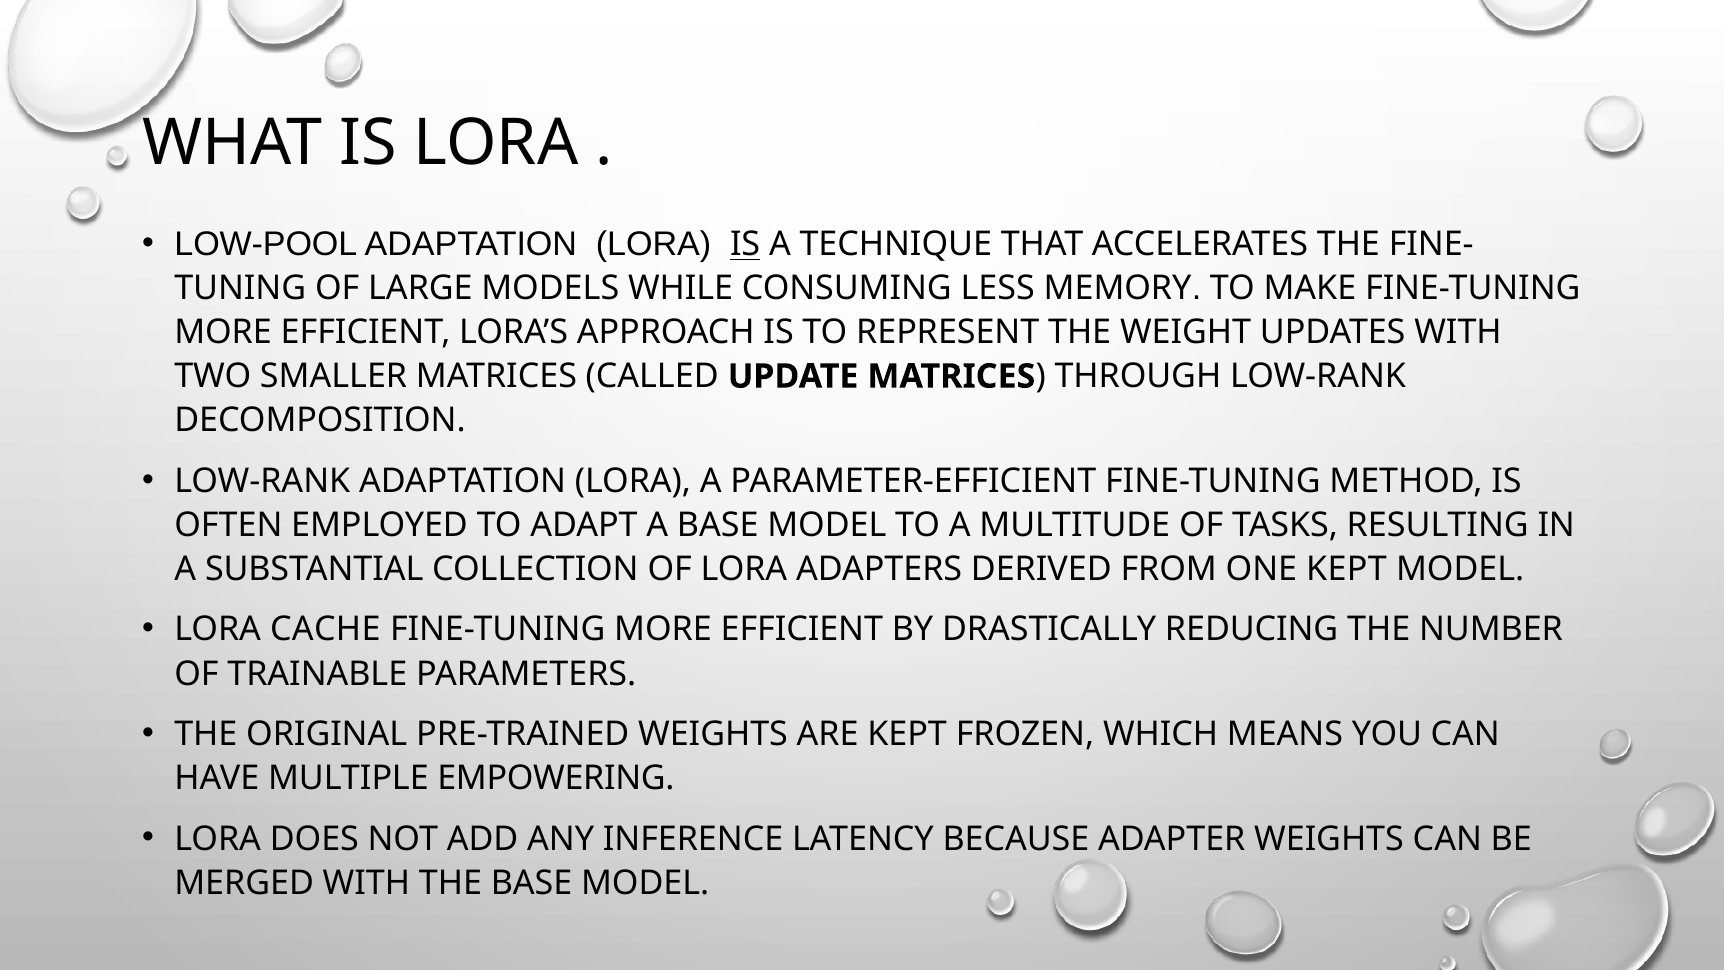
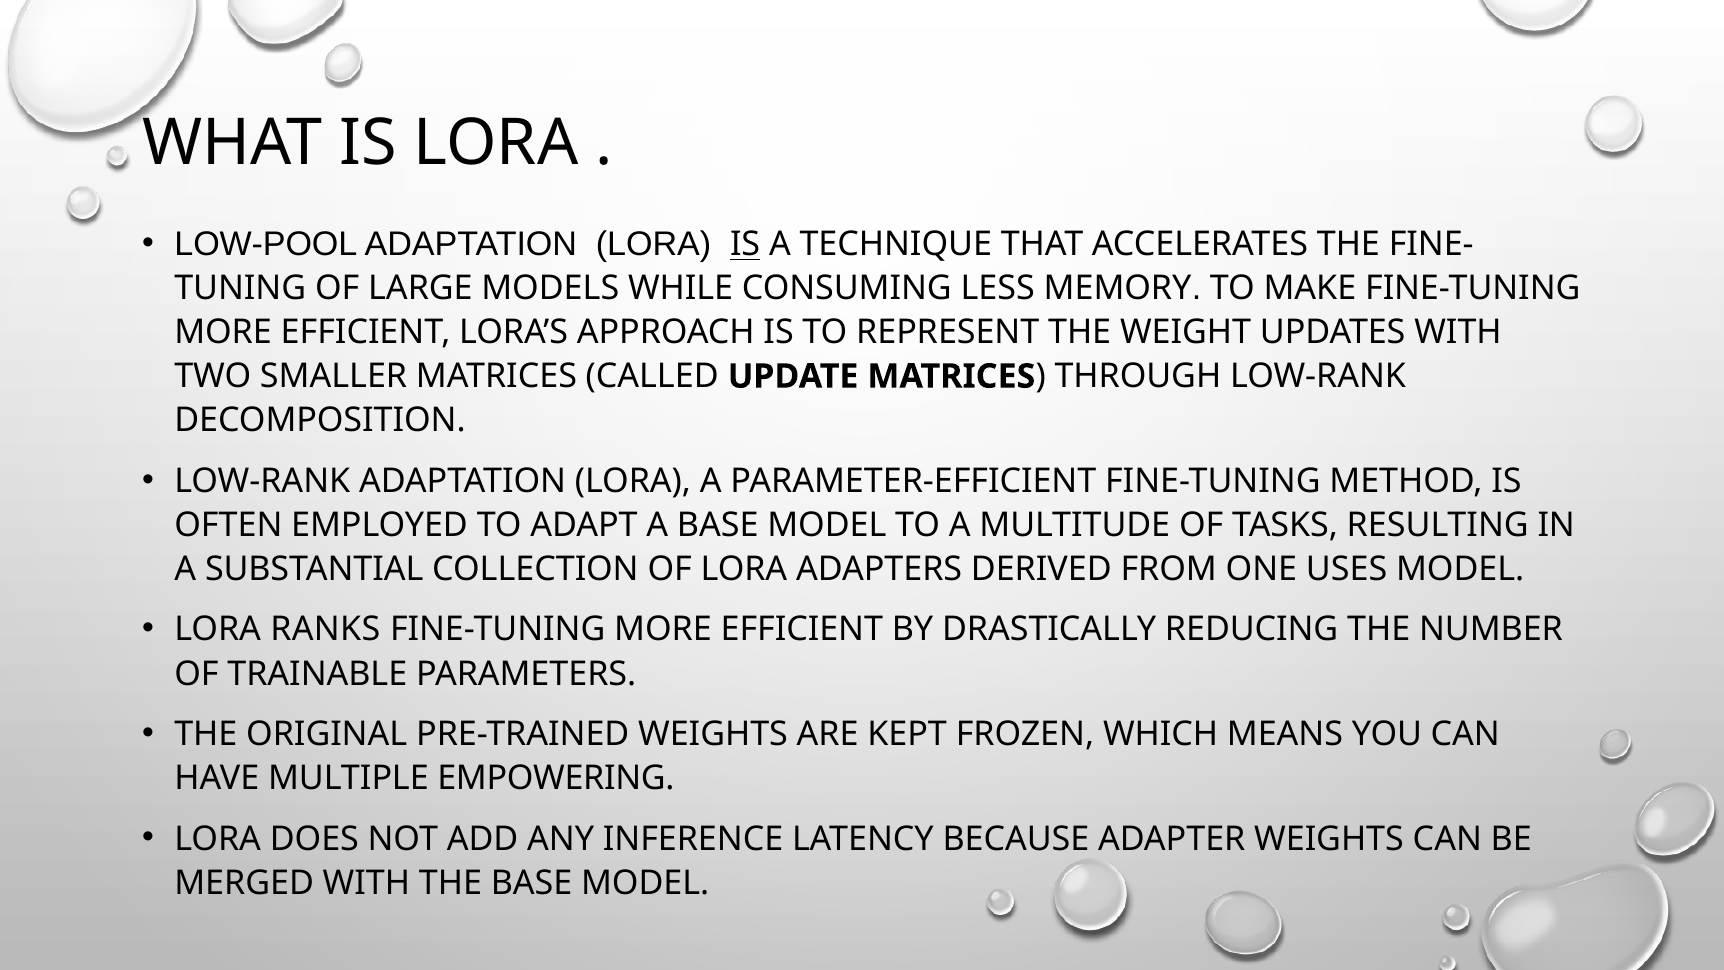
ONE KEPT: KEPT -> USES
CACHE: CACHE -> RANKS
